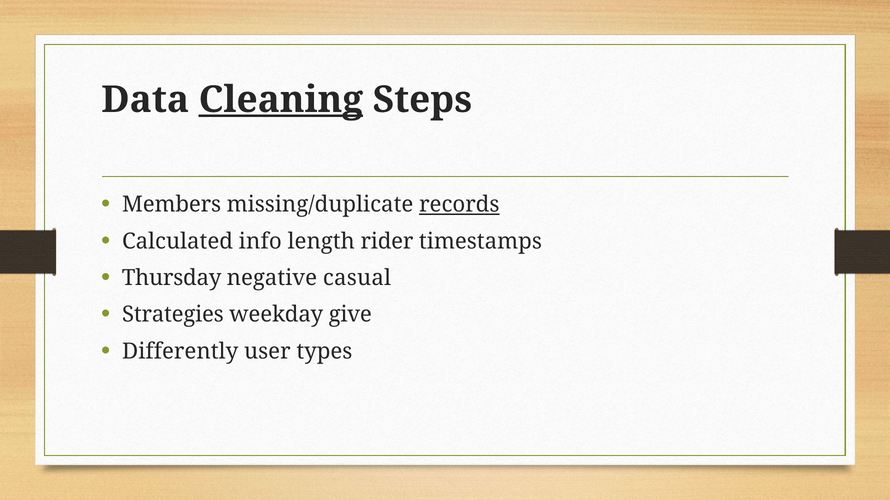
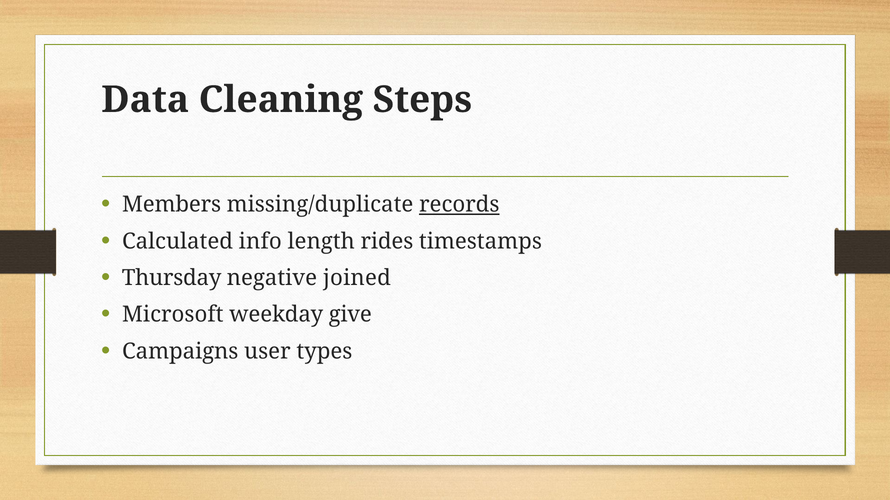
Cleaning underline: present -> none
rider: rider -> rides
casual: casual -> joined
Strategies: Strategies -> Microsoft
Differently: Differently -> Campaigns
